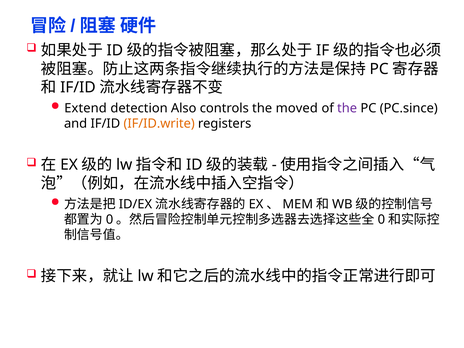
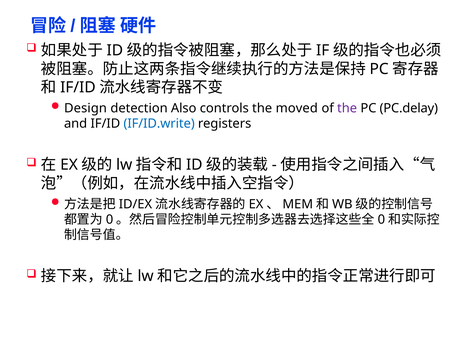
Extend: Extend -> Design
PC.since: PC.since -> PC.delay
IF/ID.write colour: orange -> blue
